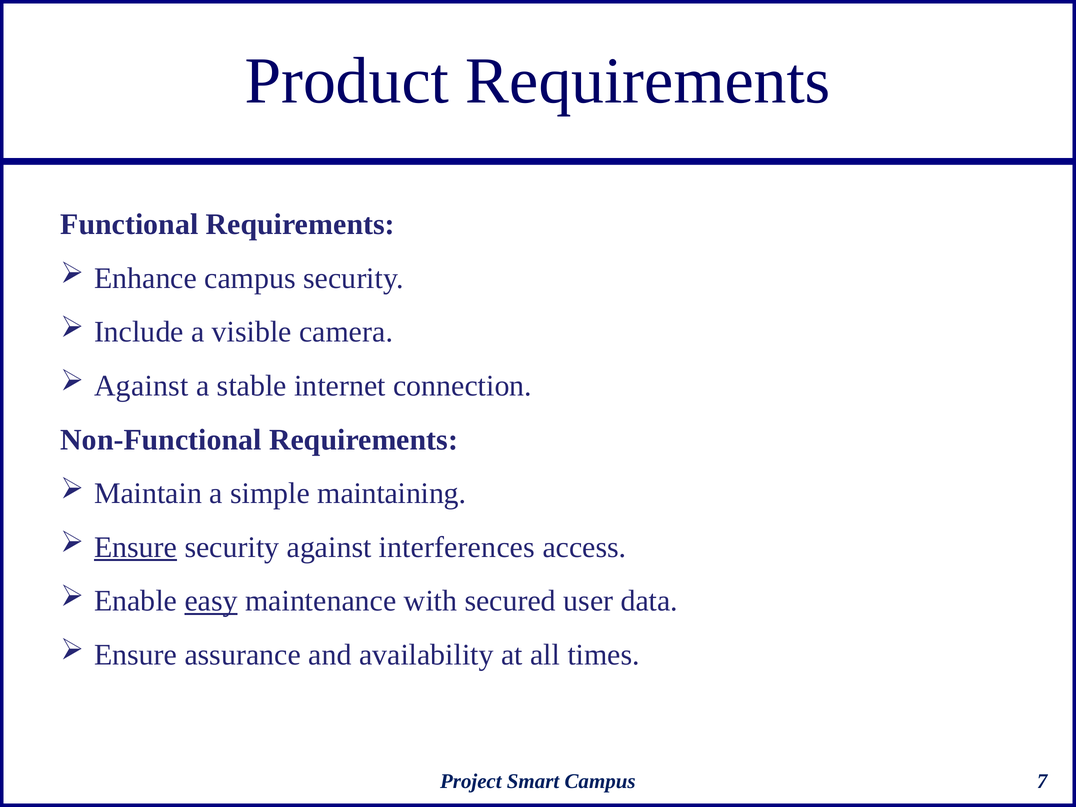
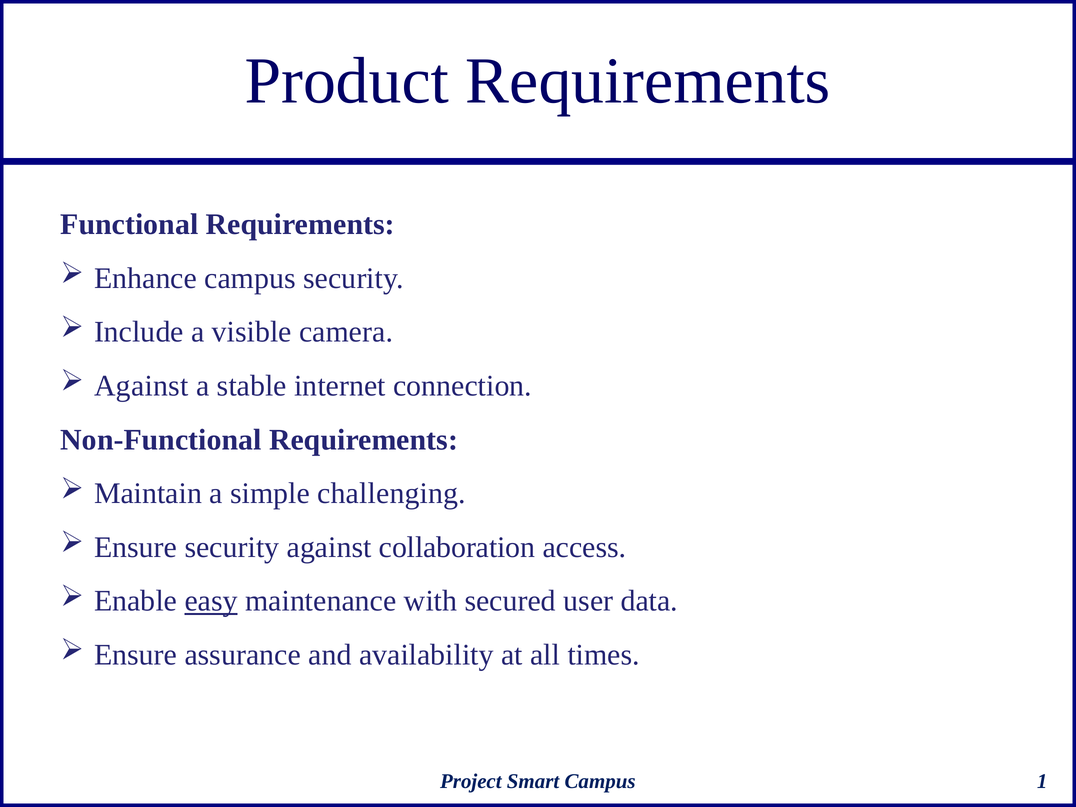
maintaining: maintaining -> challenging
Ensure at (136, 547) underline: present -> none
interferences: interferences -> collaboration
7: 7 -> 1
